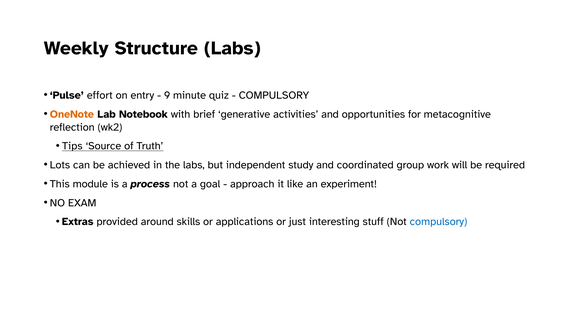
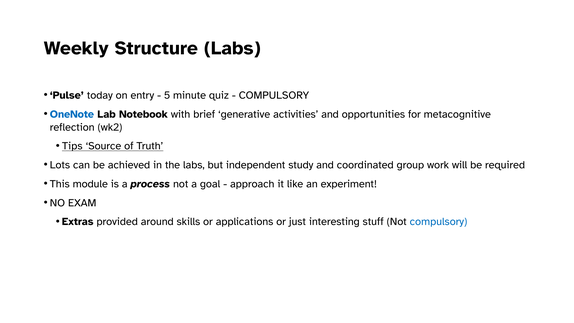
effort: effort -> today
9: 9 -> 5
OneNote colour: orange -> blue
